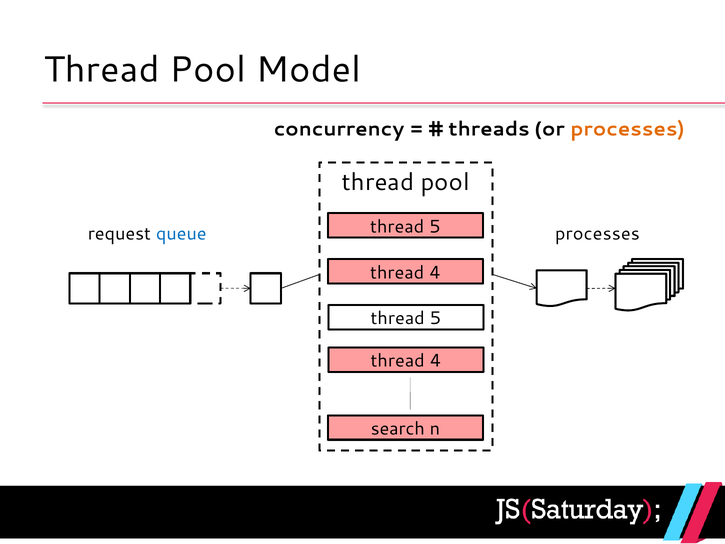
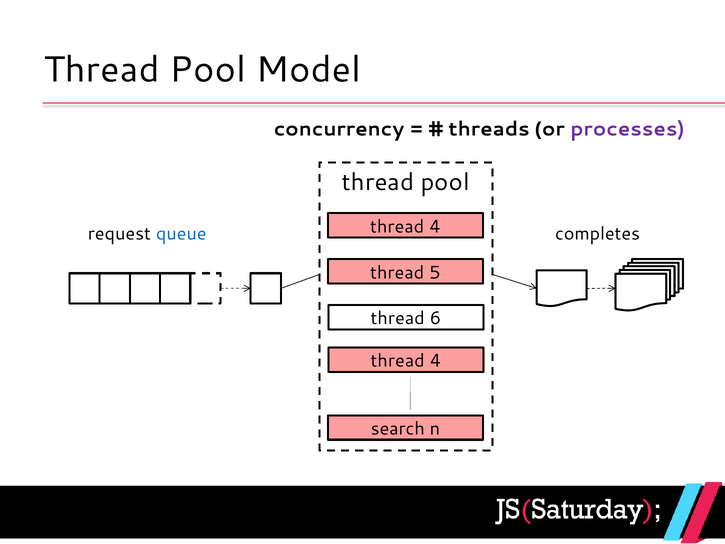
processes at (628, 129) colour: orange -> purple
5 at (435, 227): 5 -> 4
processes at (597, 234): processes -> completes
4 at (435, 273): 4 -> 5
5 at (435, 318): 5 -> 6
